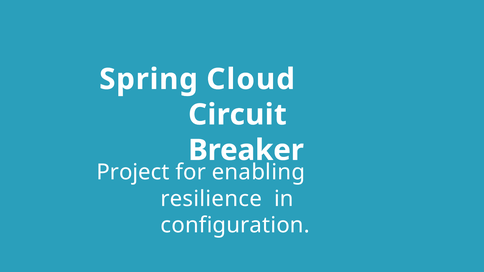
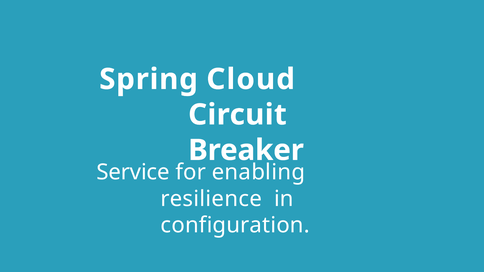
Project: Project -> Service
